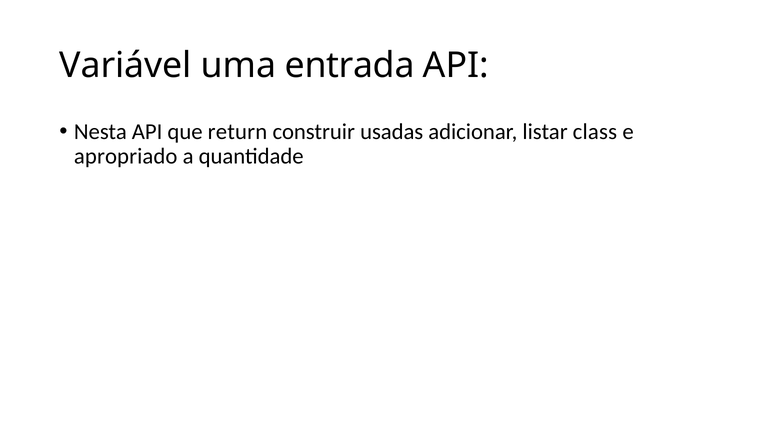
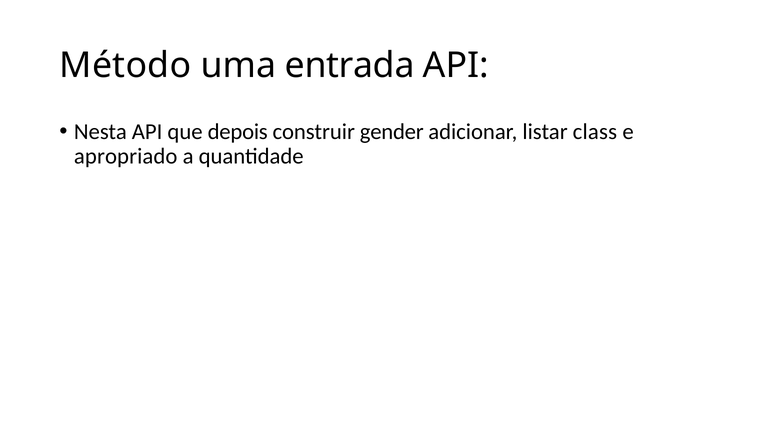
Variável: Variável -> Método
return: return -> depois
usadas: usadas -> gender
